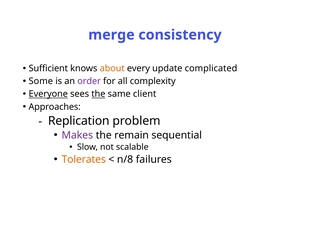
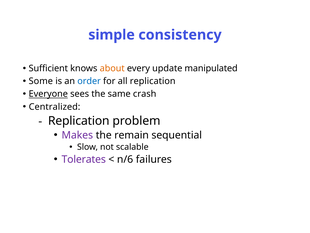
merge: merge -> simple
complicated: complicated -> manipulated
order colour: purple -> blue
all complexity: complexity -> replication
the at (98, 94) underline: present -> none
client: client -> crash
Approaches: Approaches -> Centralized
Tolerates colour: orange -> purple
n/8: n/8 -> n/6
